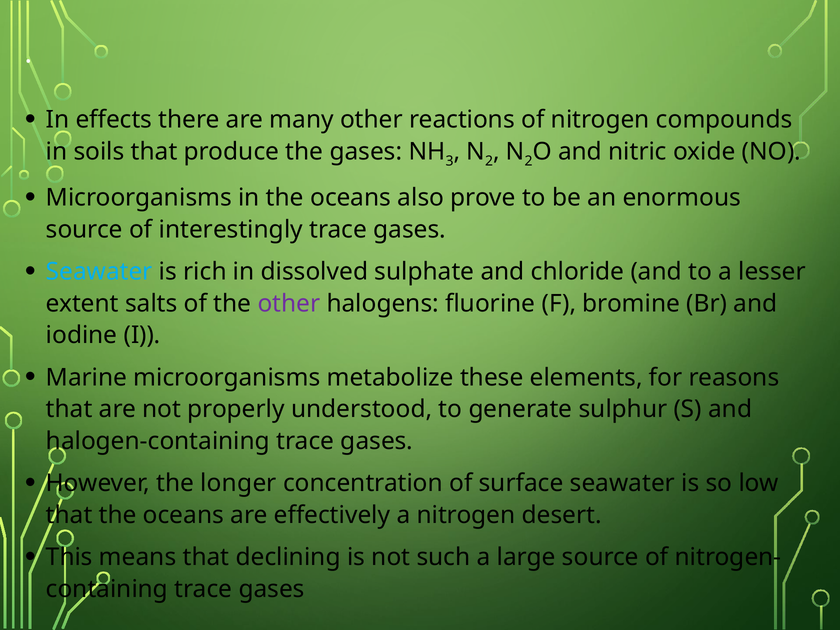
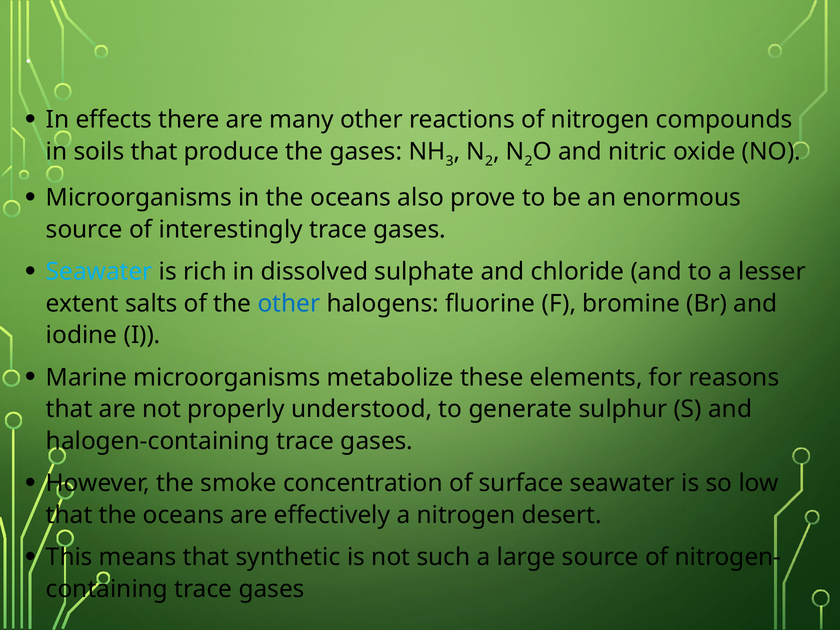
other at (289, 304) colour: purple -> blue
longer: longer -> smoke
declining: declining -> synthetic
